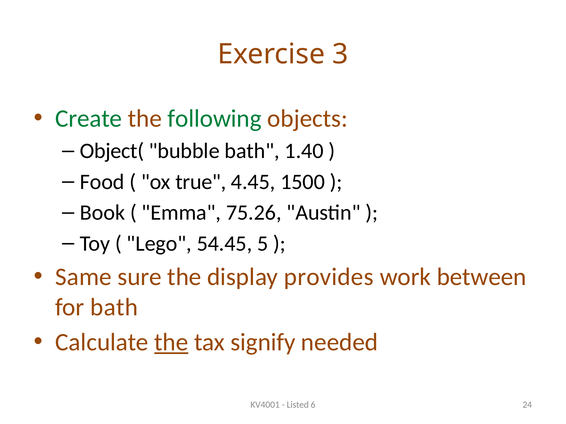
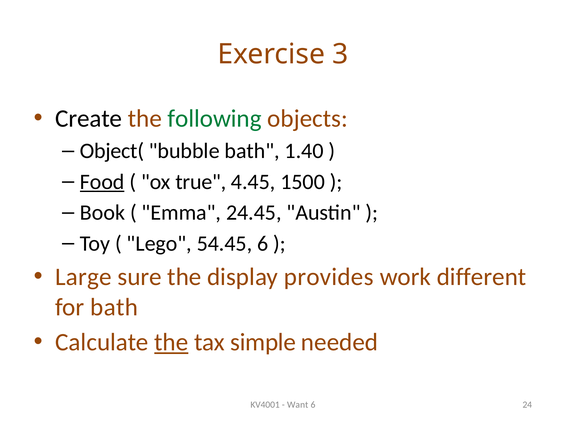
Create colour: green -> black
Food underline: none -> present
75.26: 75.26 -> 24.45
54.45 5: 5 -> 6
Same: Same -> Large
between: between -> different
signify: signify -> simple
Listed: Listed -> Want
